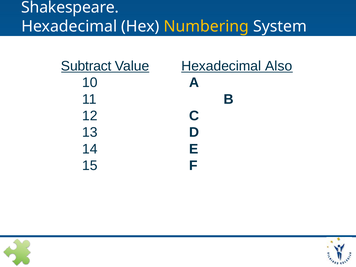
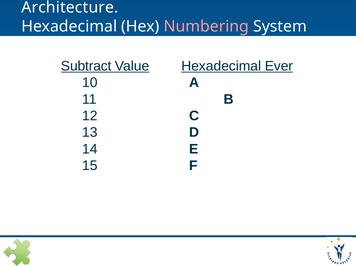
Shakespeare: Shakespeare -> Architecture
Numbering colour: yellow -> pink
Also: Also -> Ever
